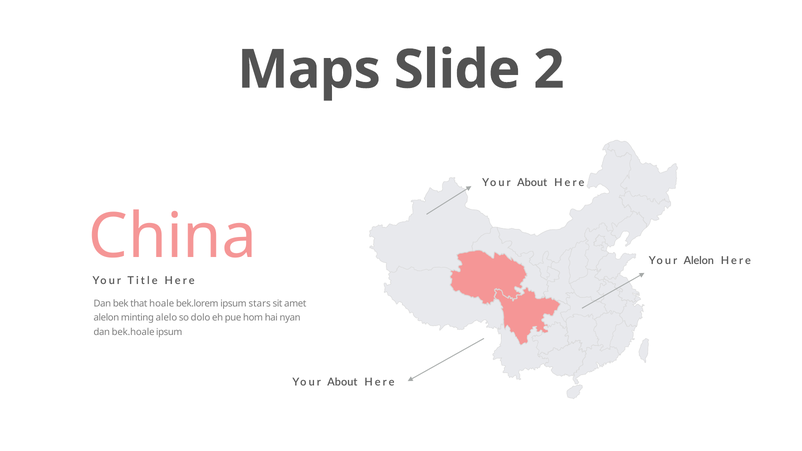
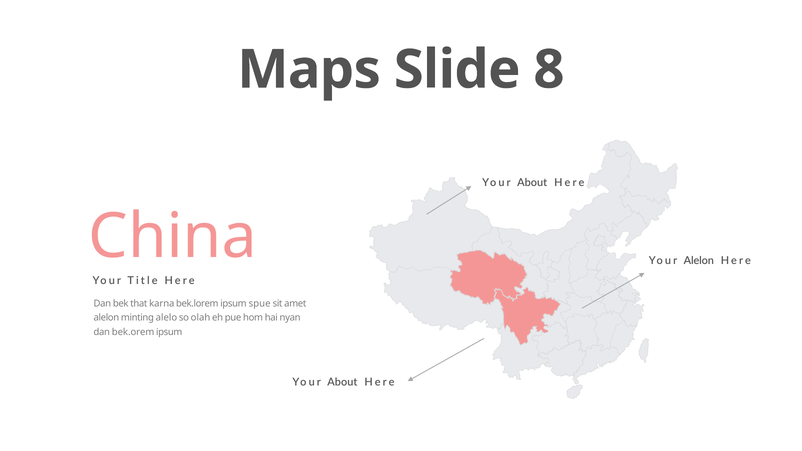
2: 2 -> 8
hoale: hoale -> karna
stars: stars -> spue
dolo: dolo -> olah
bek.hoale: bek.hoale -> bek.orem
